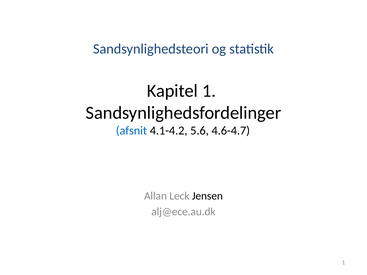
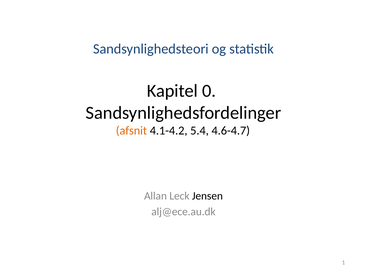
Kapitel 1: 1 -> 0
afsnit colour: blue -> orange
5.6: 5.6 -> 5.4
